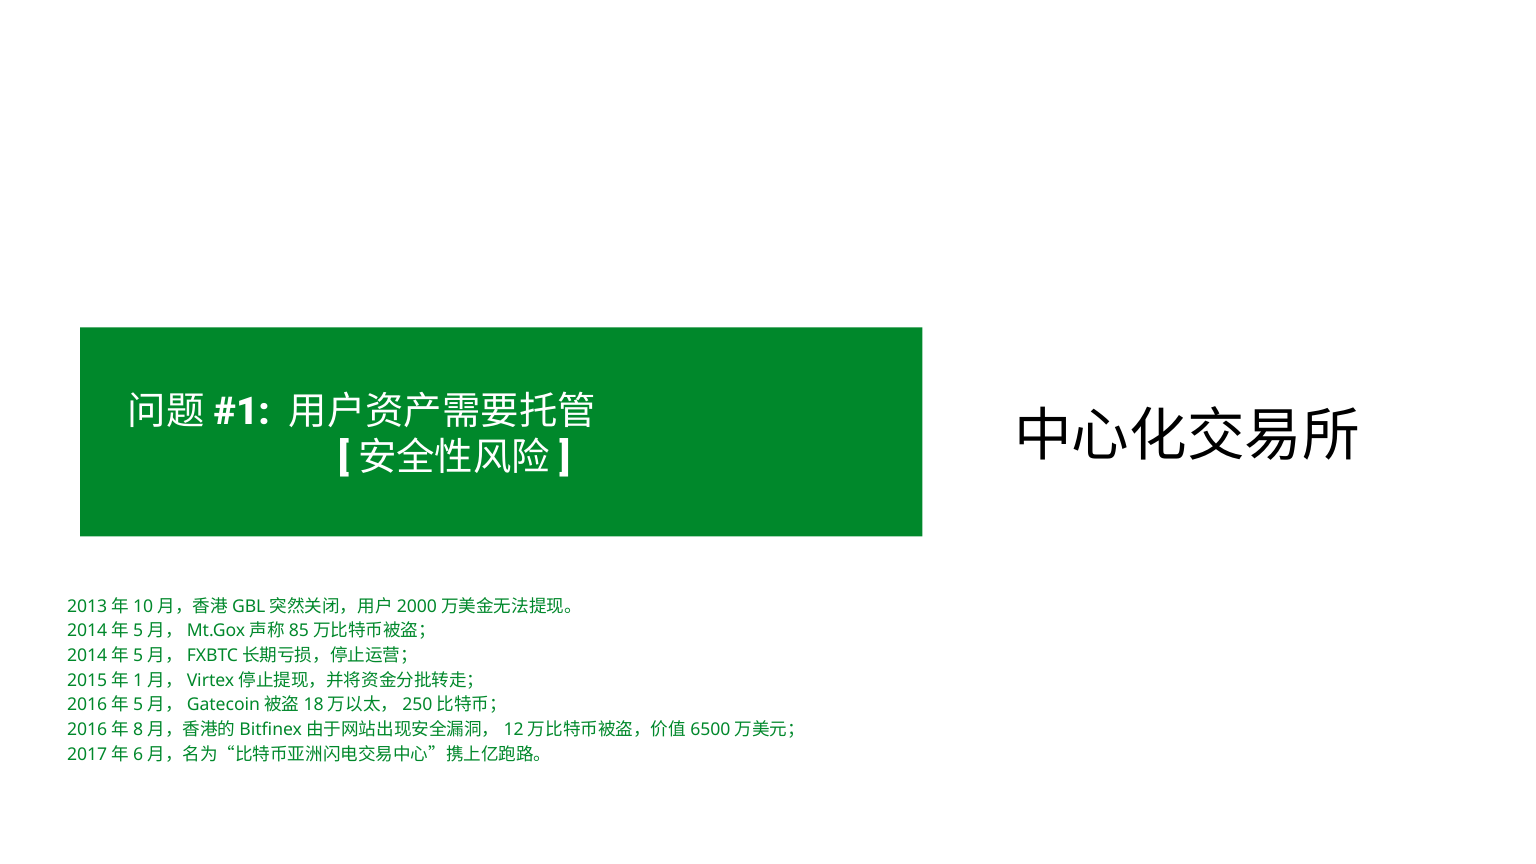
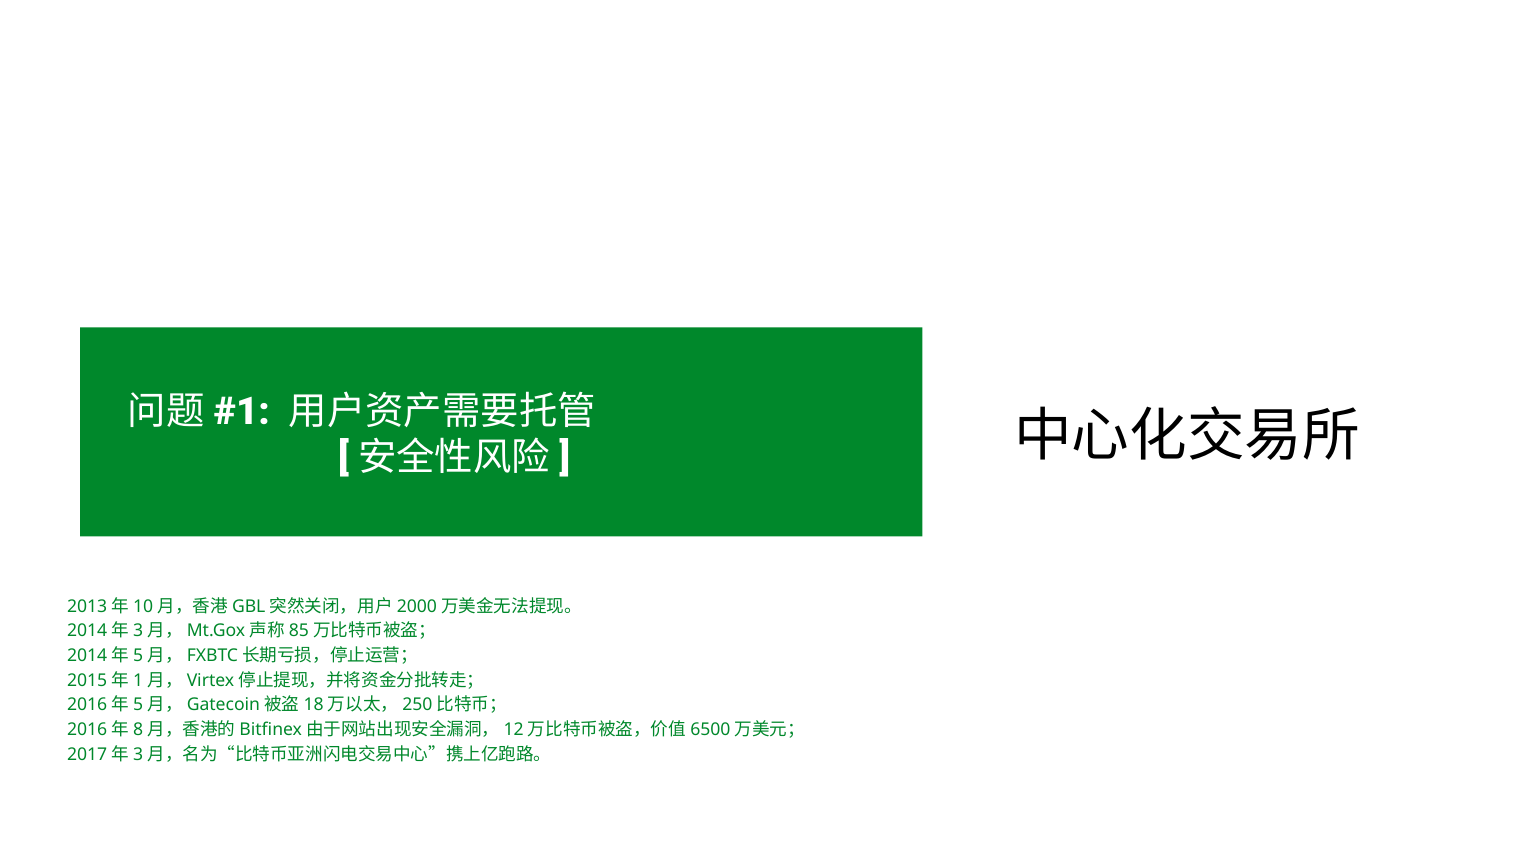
5 at (138, 631): 5 -> 3
6 at (138, 754): 6 -> 3
